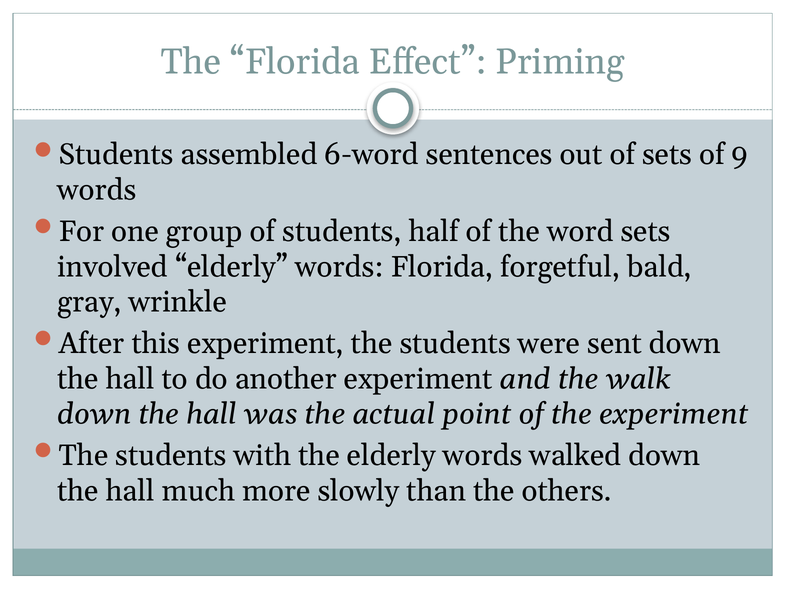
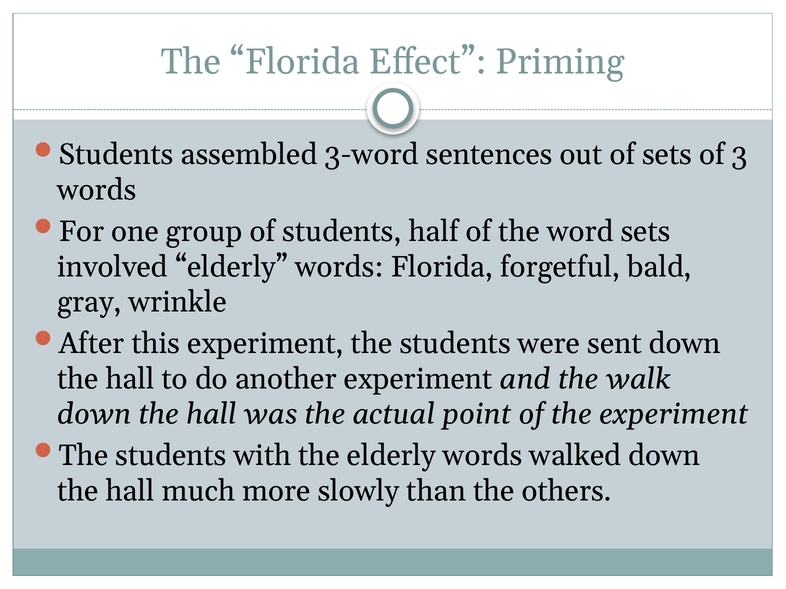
6-word: 6-word -> 3-word
9: 9 -> 3
